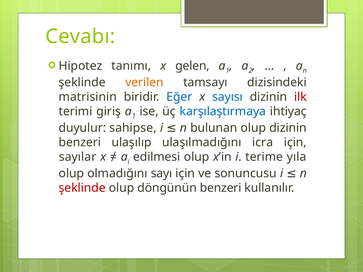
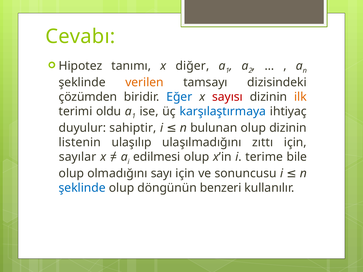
gelen: gelen -> diğer
matrisinin: matrisinin -> çözümden
sayısı colour: blue -> red
ilk colour: red -> orange
giriş: giriş -> oldu
sahipse: sahipse -> sahiptir
benzeri at (80, 143): benzeri -> listenin
icra: icra -> zıttı
yıla: yıla -> bile
şeklinde at (82, 188) colour: red -> blue
